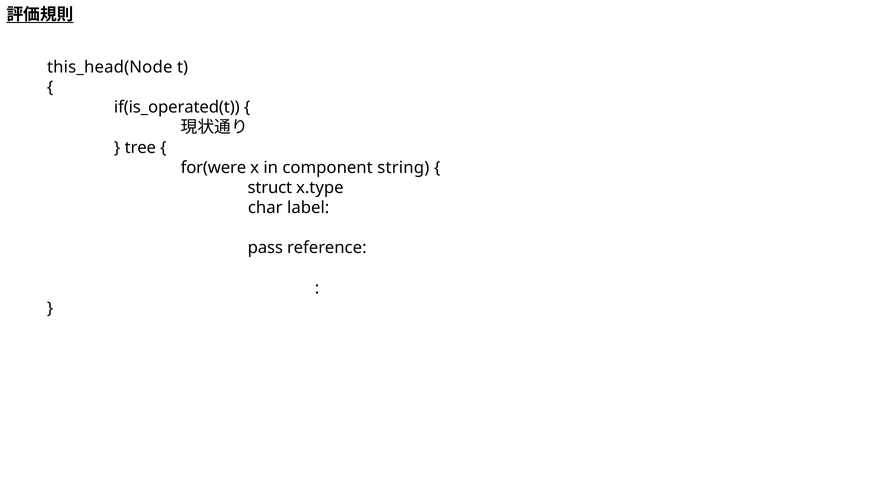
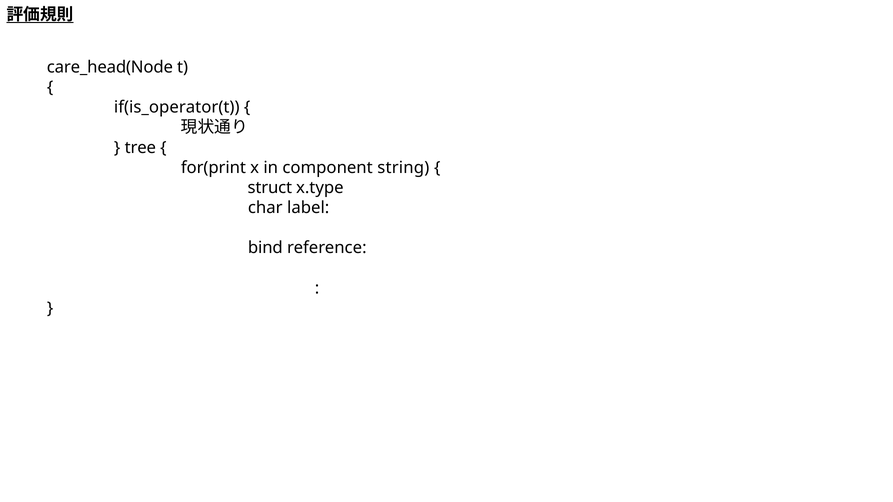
this_head(Node: this_head(Node -> care_head(Node
if(is_operated(t: if(is_operated(t -> if(is_operator(t
for(were: for(were -> for(print
pass: pass -> bind
